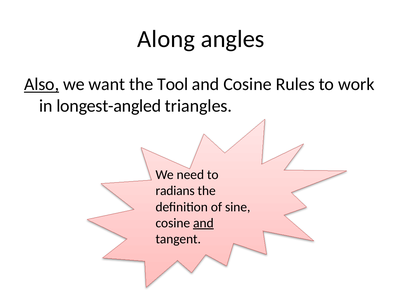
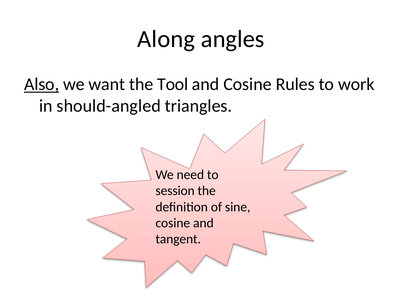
longest-angled: longest-angled -> should-angled
radians: radians -> session
and at (203, 223) underline: present -> none
